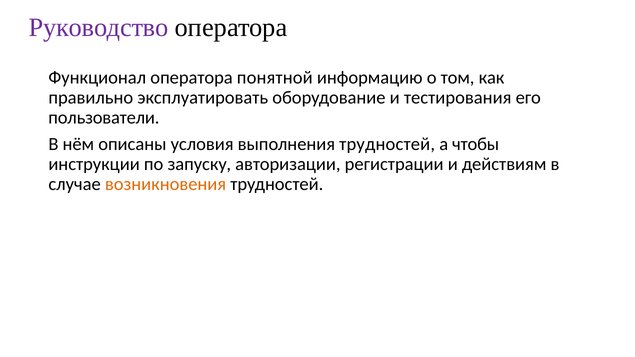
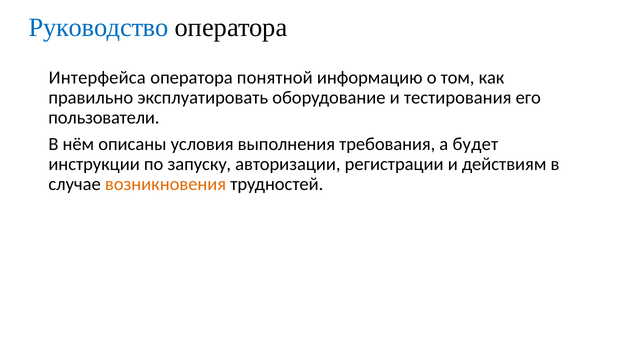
Руководство colour: purple -> blue
Функционал: Функционал -> Интерфейса
выполнения трудностей: трудностей -> требования
чтобы: чтобы -> будет
